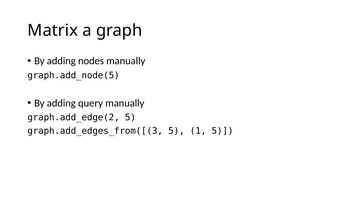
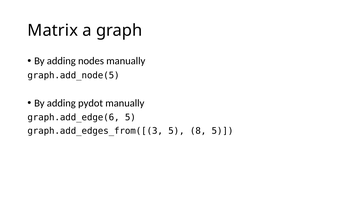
query: query -> pydot
graph.add_edge(2: graph.add_edge(2 -> graph.add_edge(6
1: 1 -> 8
